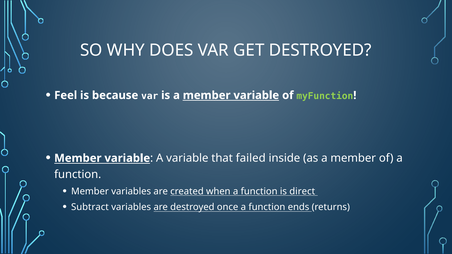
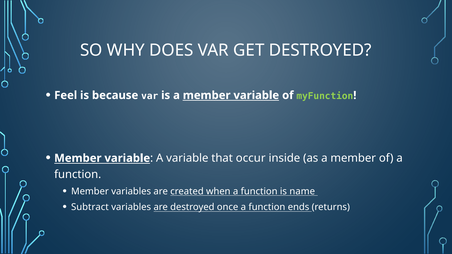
failed: failed -> occur
direct: direct -> name
